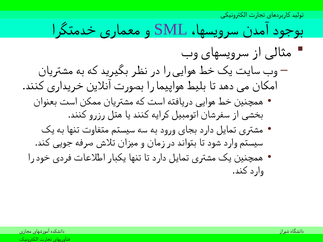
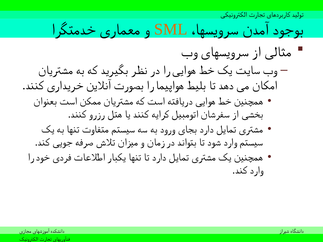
SML colour: purple -> orange
